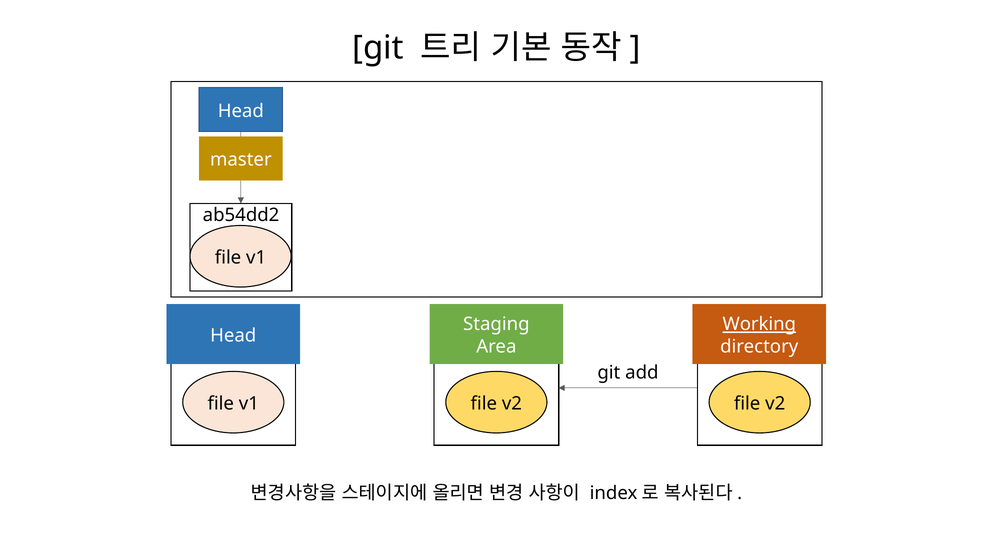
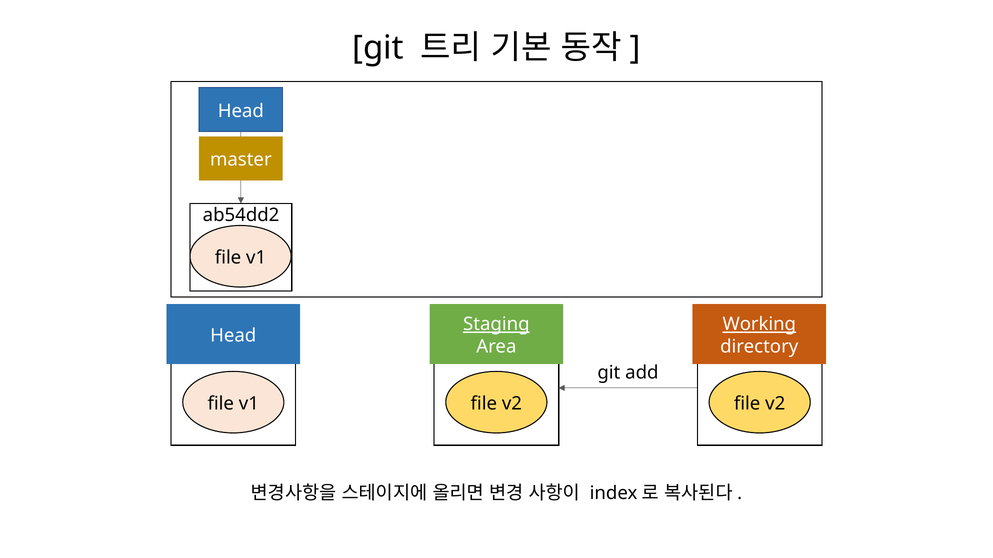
Staging underline: none -> present
